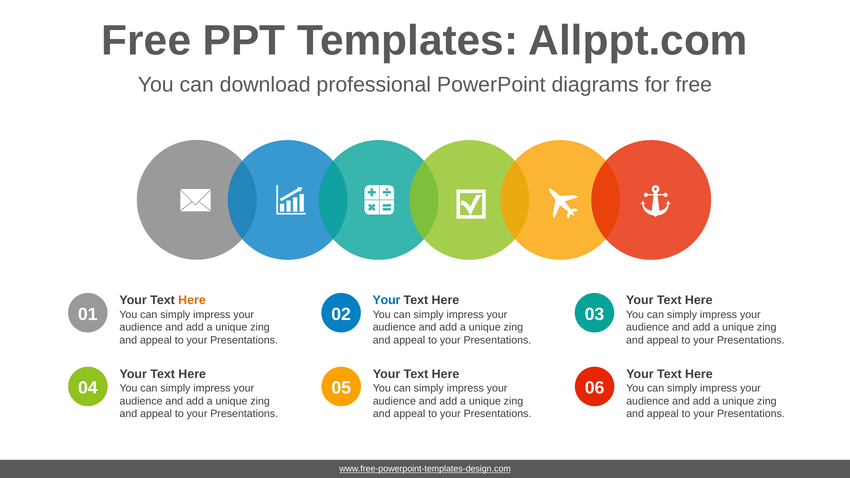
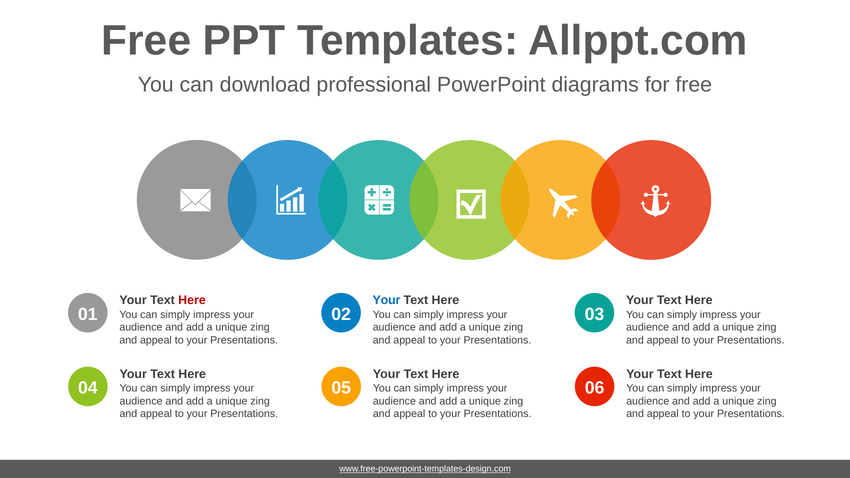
Here at (192, 300) colour: orange -> red
